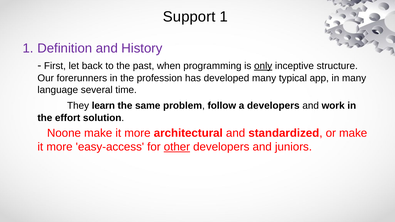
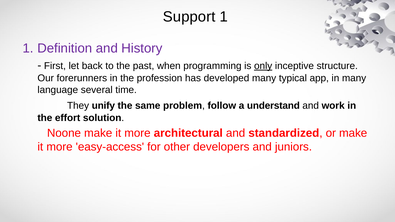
learn: learn -> unify
a developers: developers -> understand
other underline: present -> none
